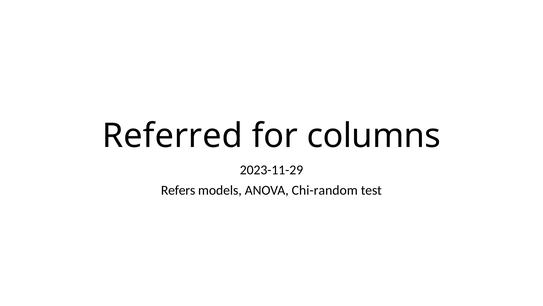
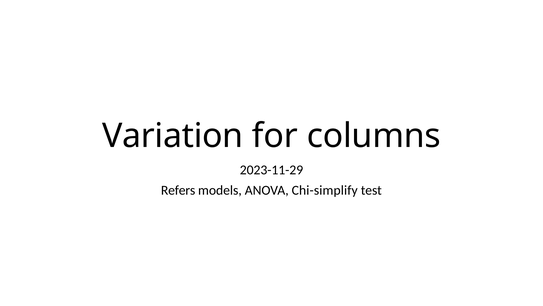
Referred: Referred -> Variation
Chi-random: Chi-random -> Chi-simplify
